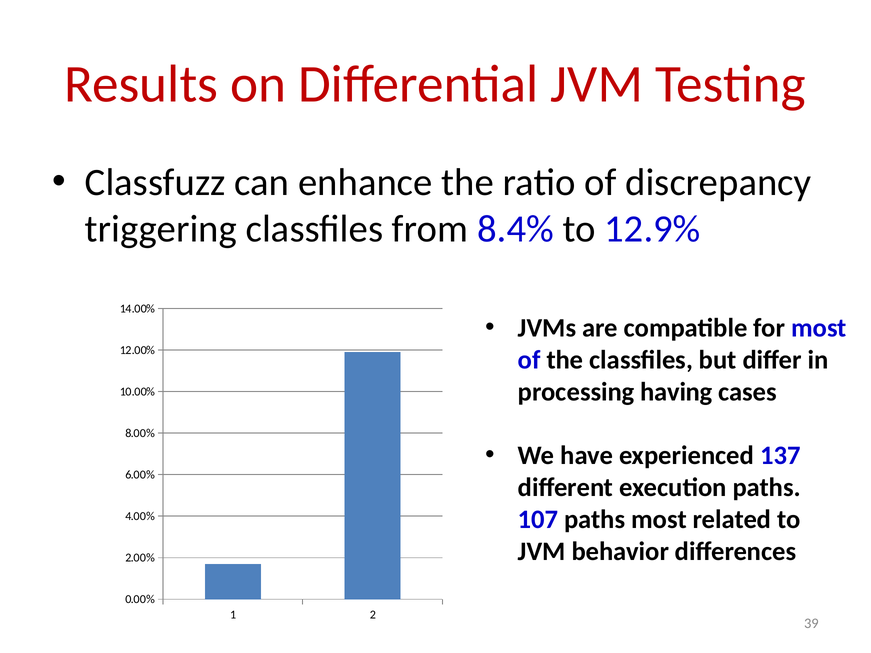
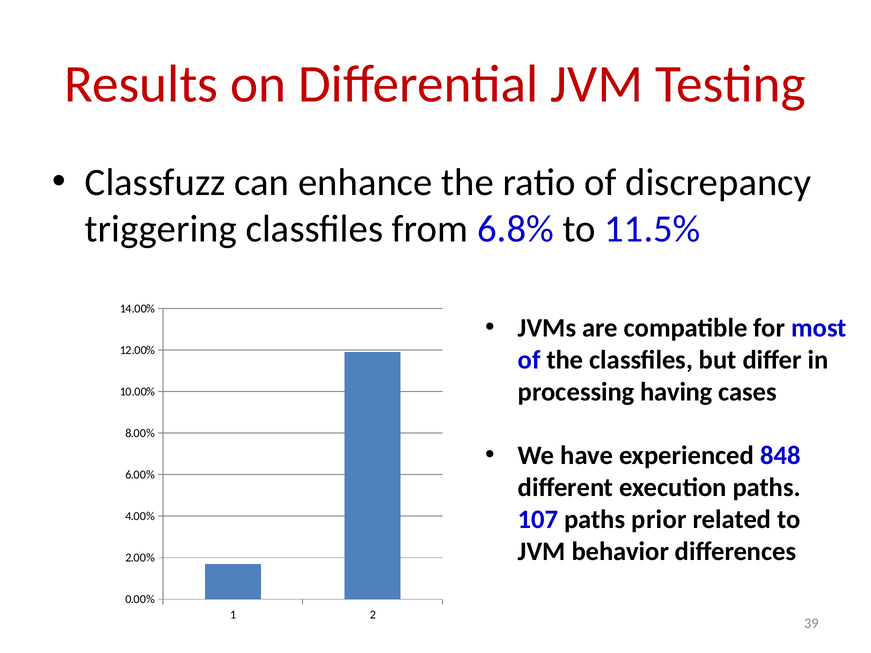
8.4%: 8.4% -> 6.8%
12.9%: 12.9% -> 11.5%
137: 137 -> 848
paths most: most -> prior
